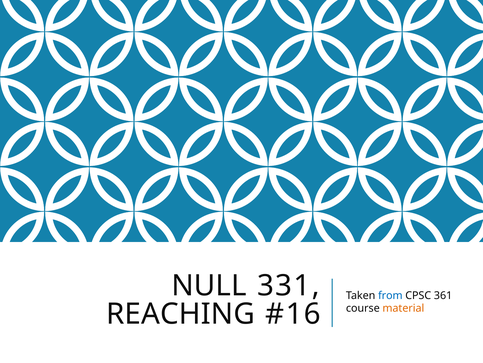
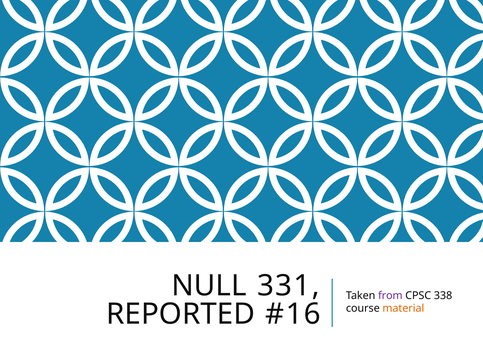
from colour: blue -> purple
361: 361 -> 338
REACHING: REACHING -> REPORTED
